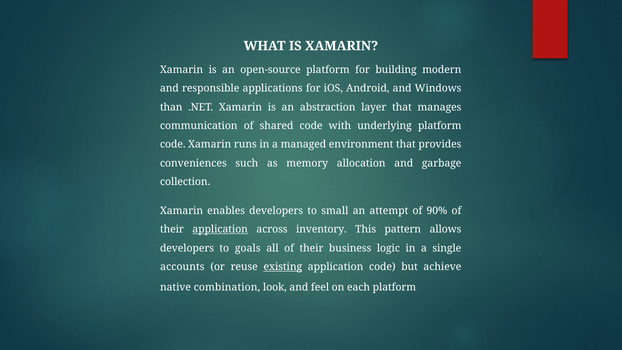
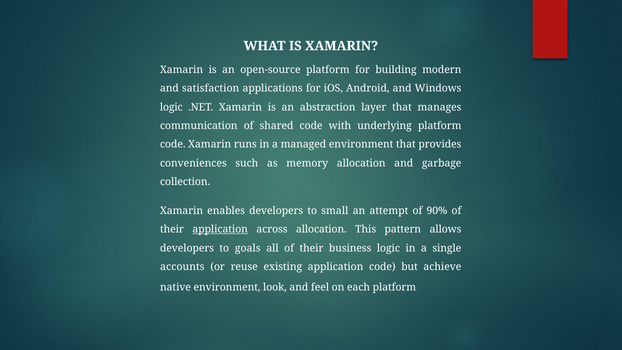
responsible: responsible -> satisfaction
than at (171, 107): than -> logic
across inventory: inventory -> allocation
existing underline: present -> none
native combination: combination -> environment
